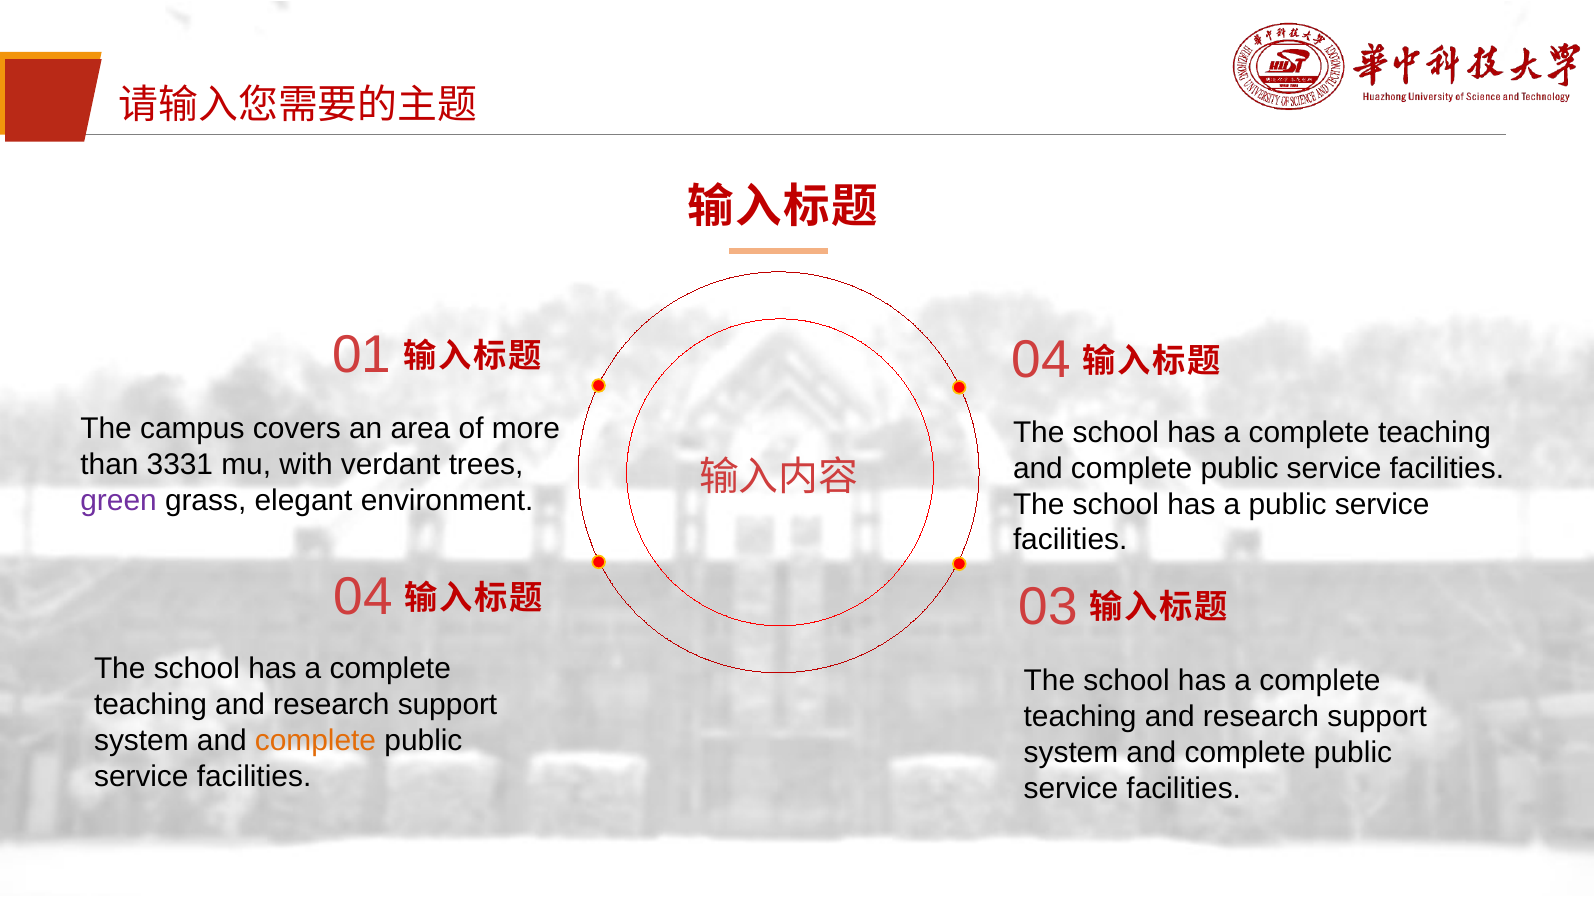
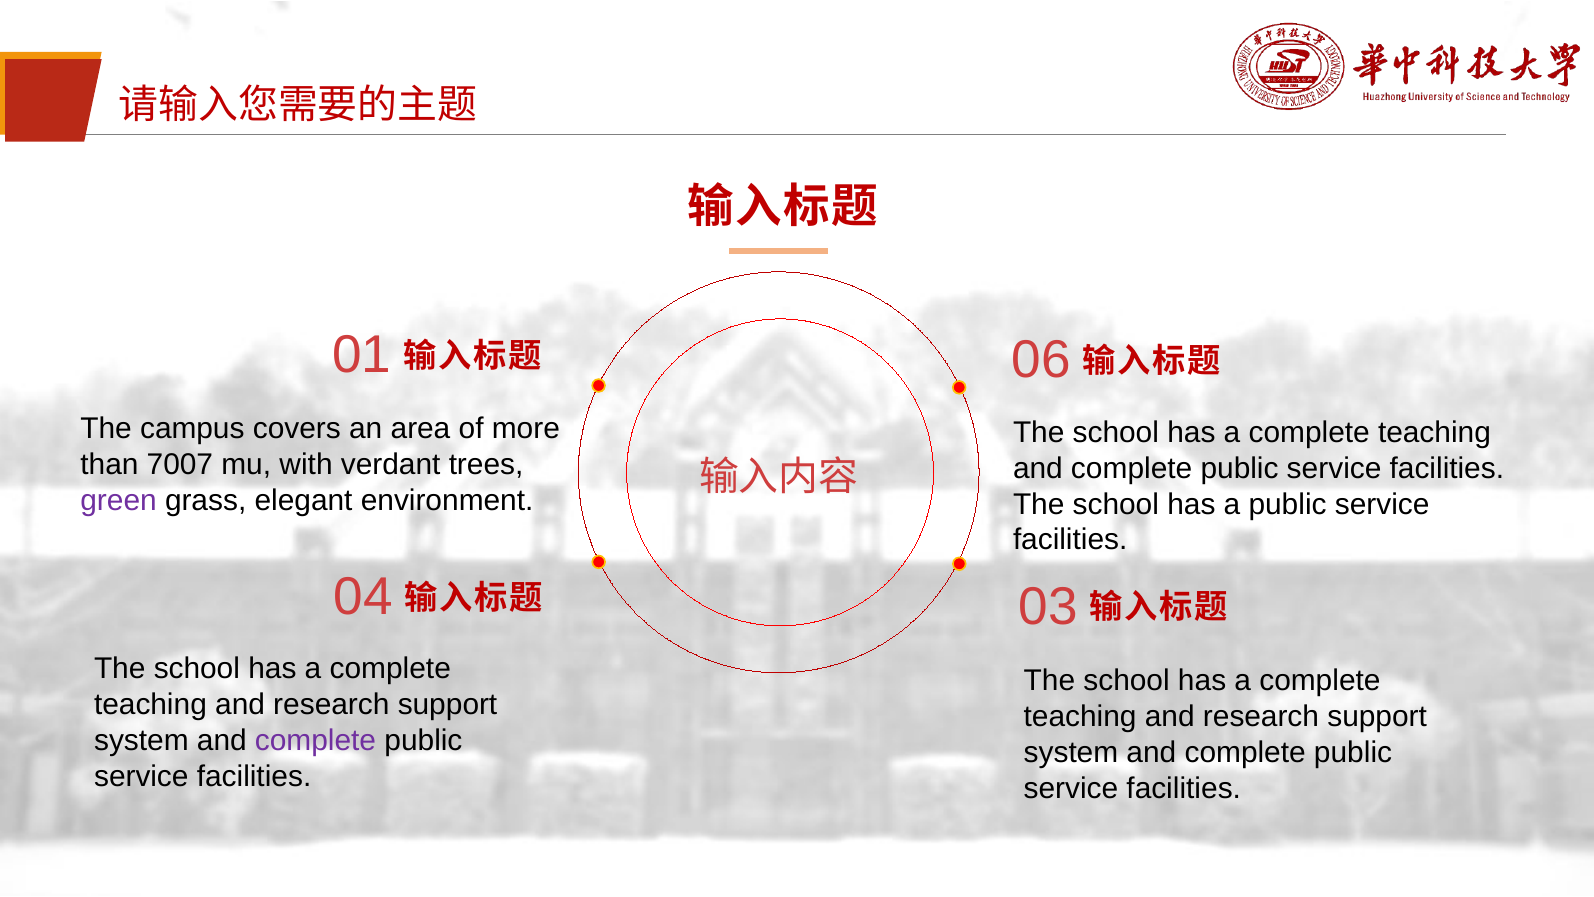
04 at (1041, 360): 04 -> 06
3331: 3331 -> 7007
complete at (316, 740) colour: orange -> purple
